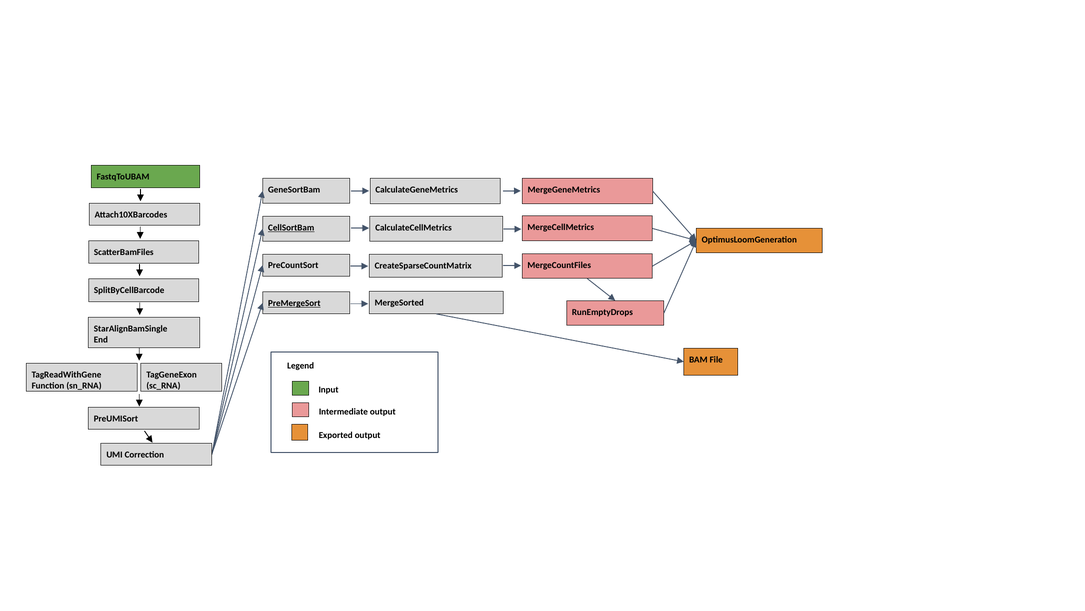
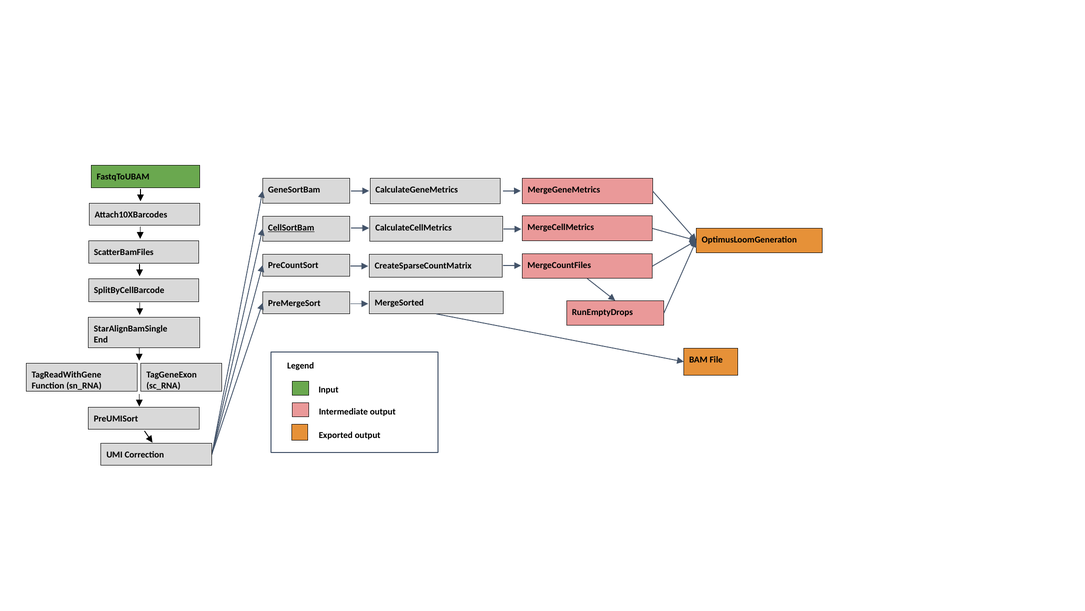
PreMergeSort underline: present -> none
